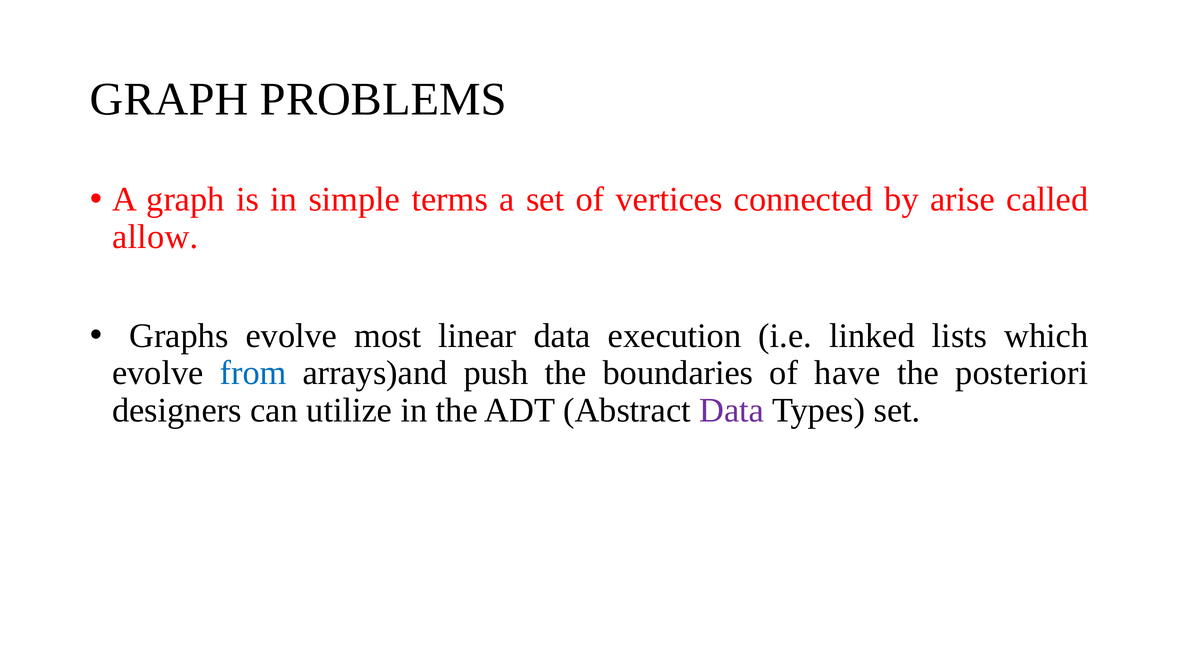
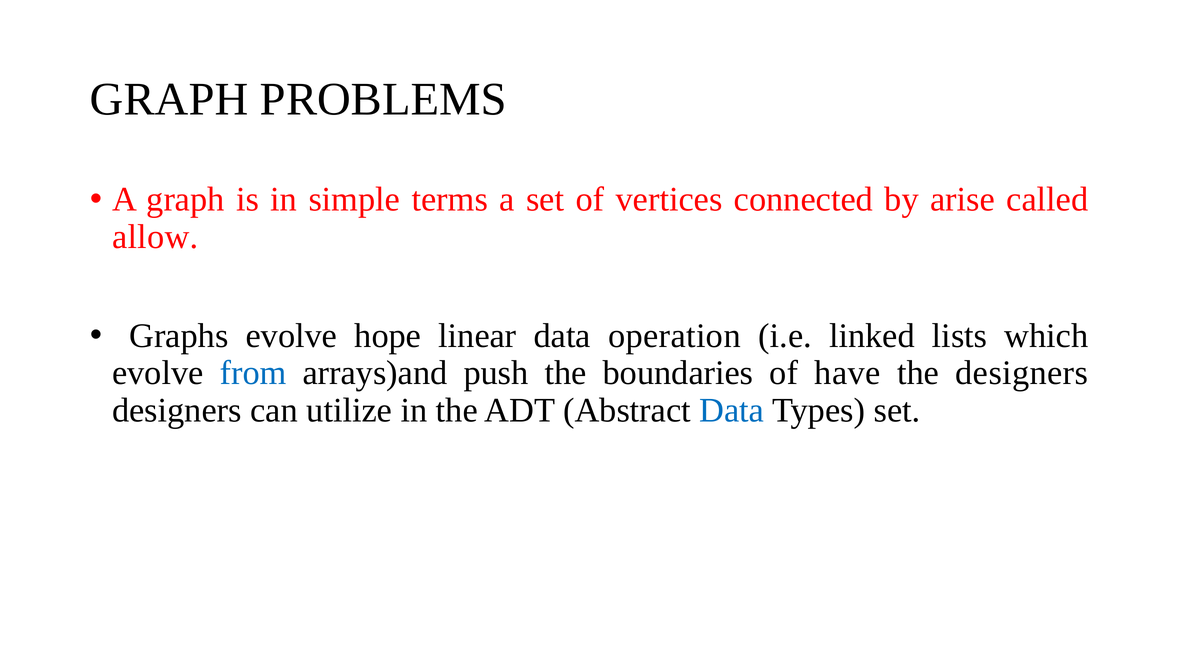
most: most -> hope
execution: execution -> operation
the posteriori: posteriori -> designers
Data at (732, 410) colour: purple -> blue
